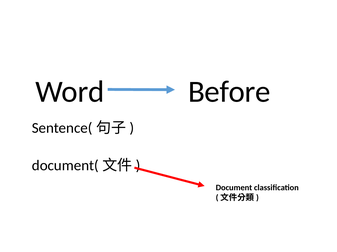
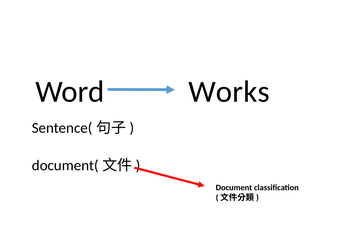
Before: Before -> Works
